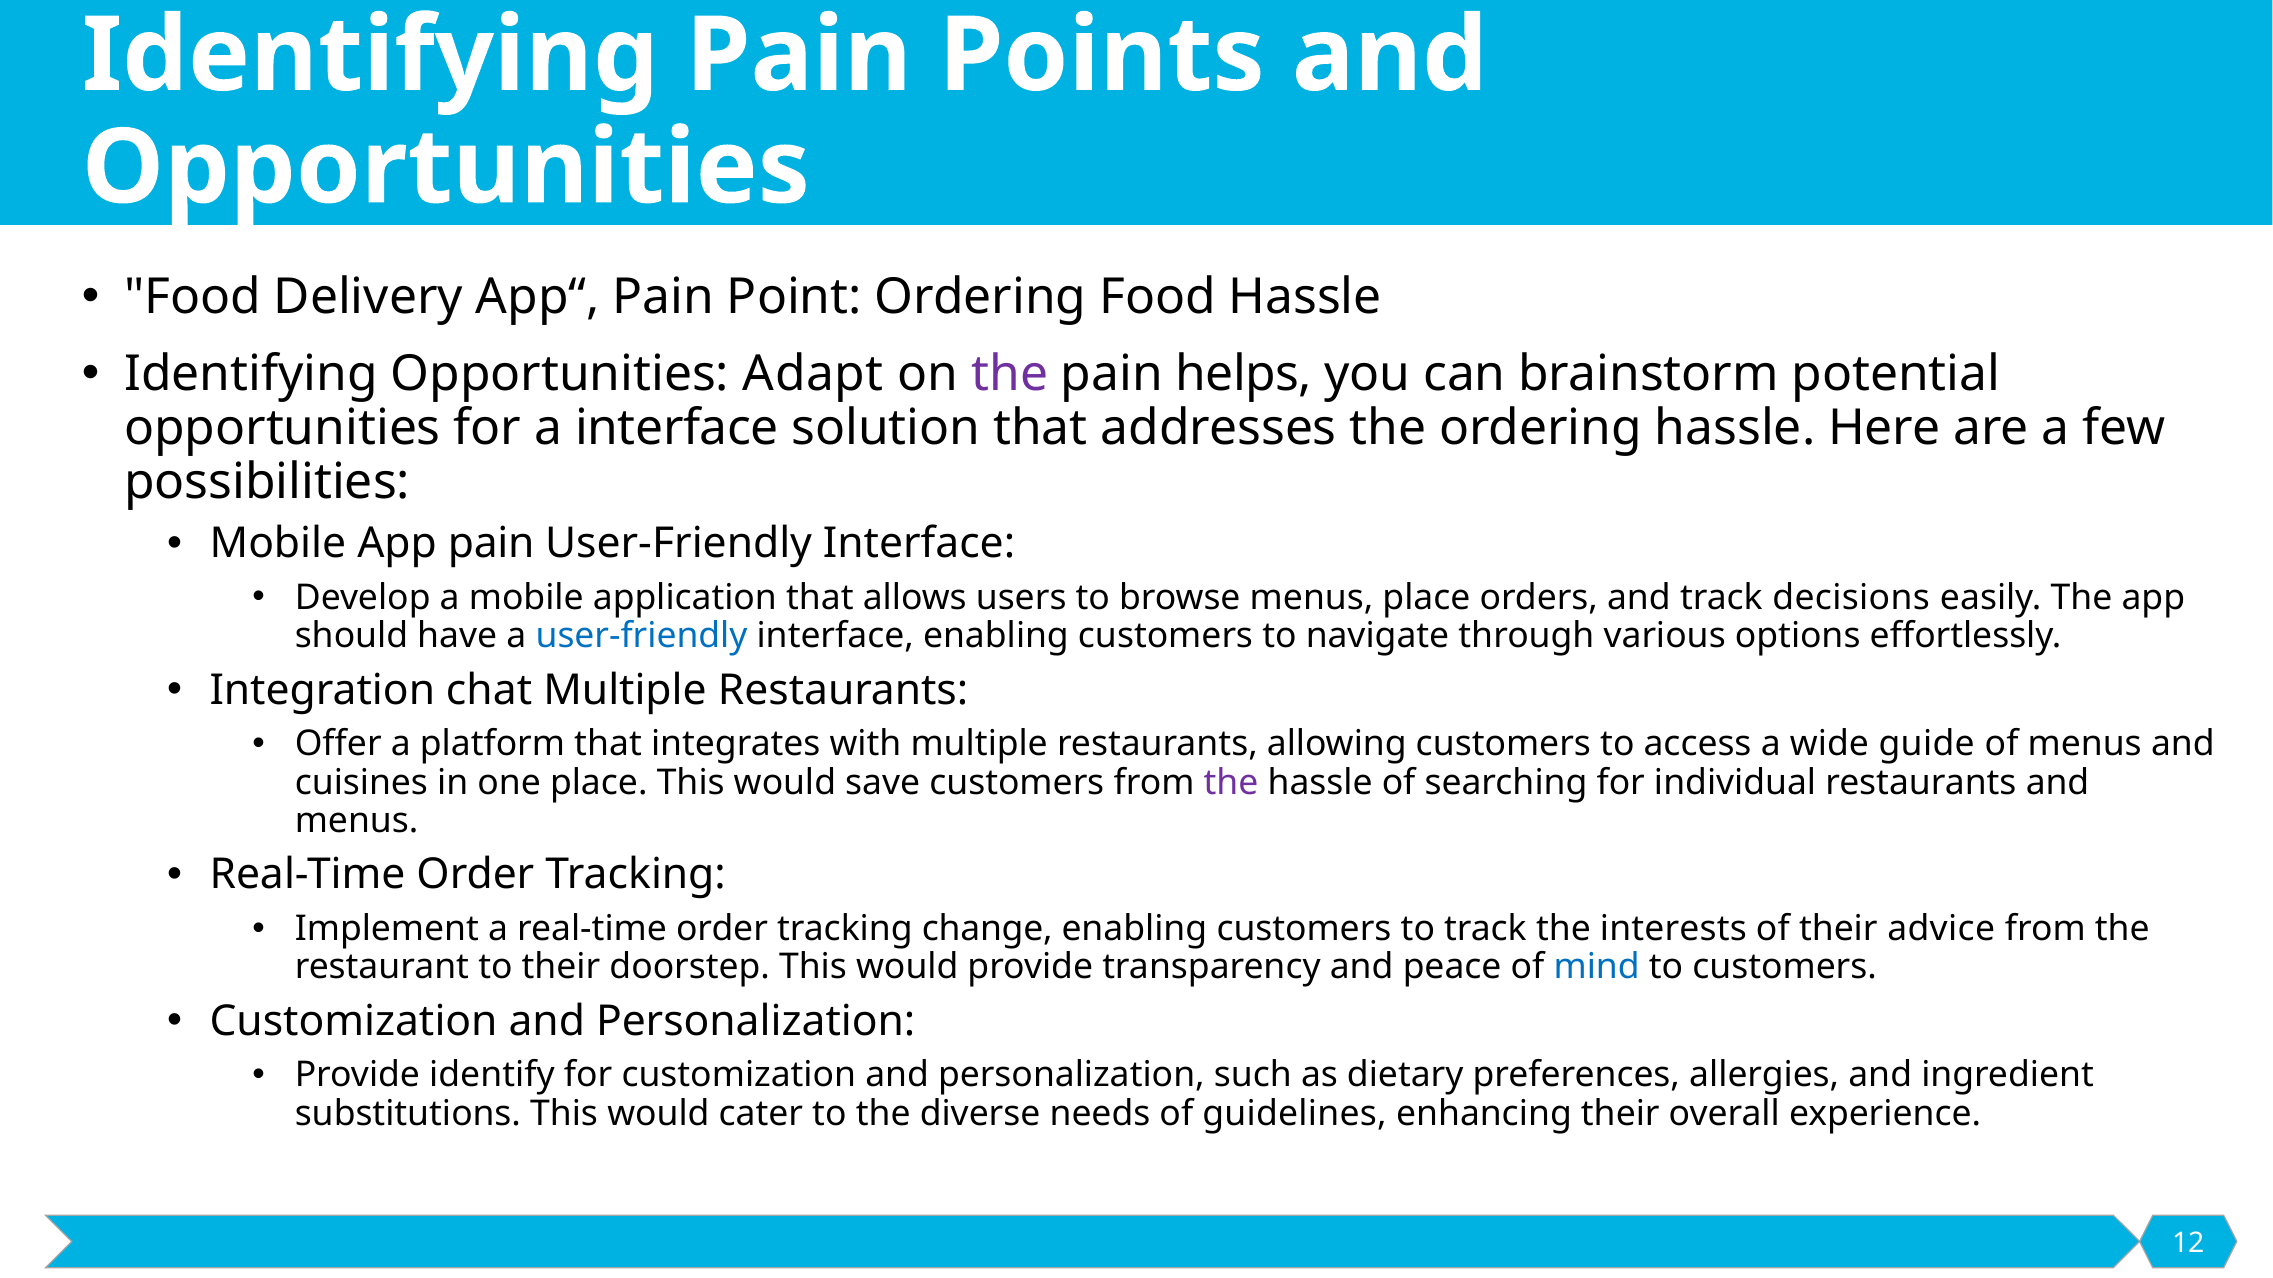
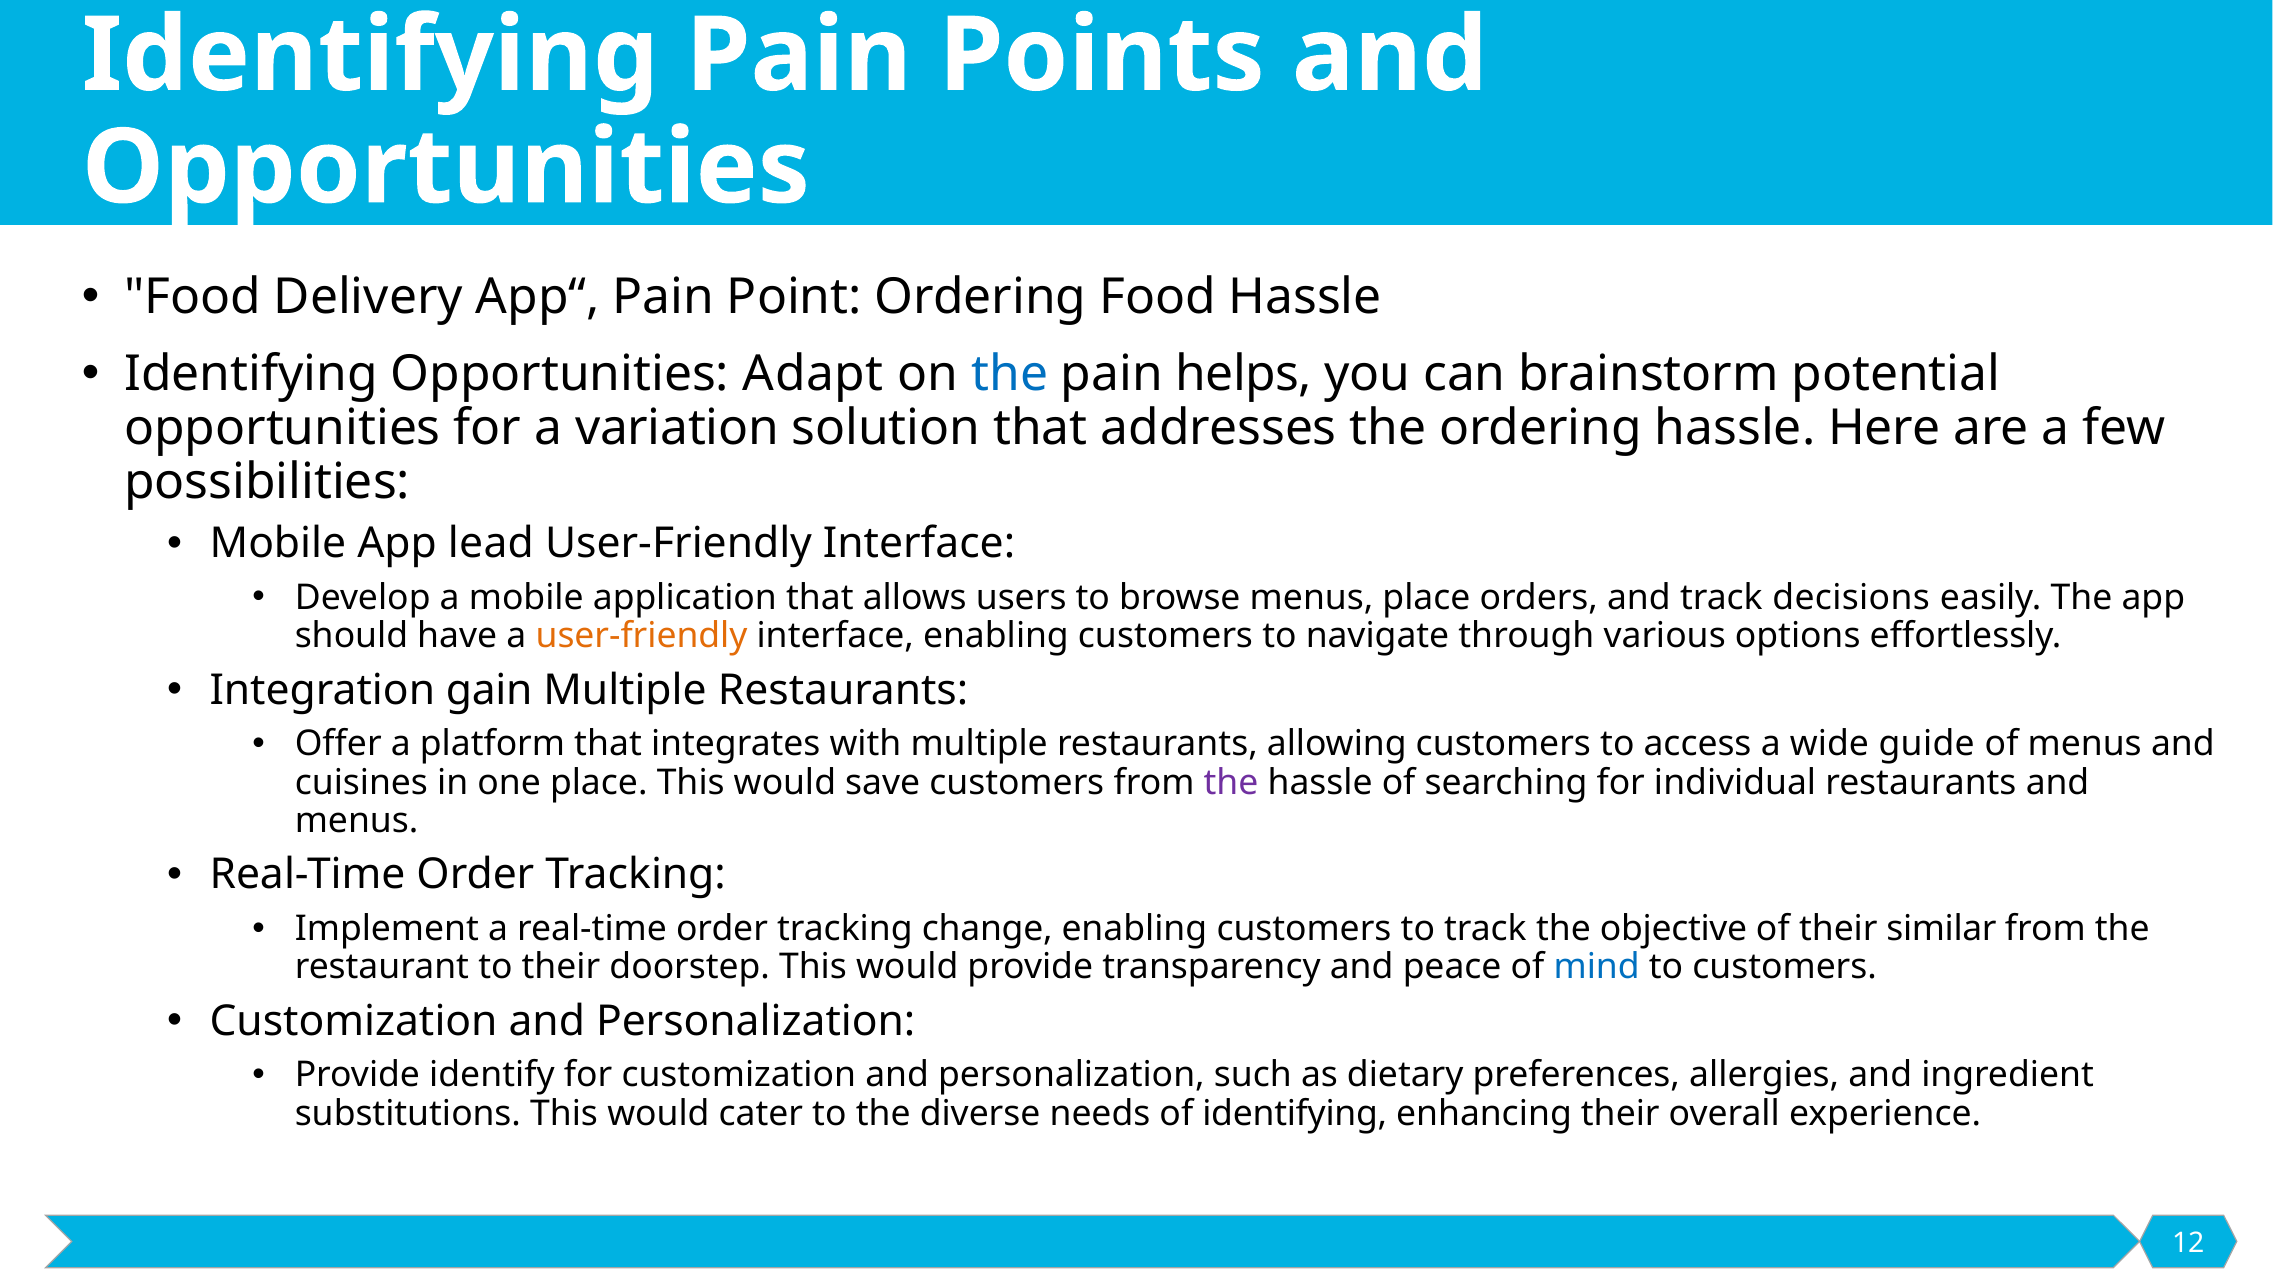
the at (1010, 375) colour: purple -> blue
a interface: interface -> variation
App pain: pain -> lead
user-friendly at (642, 636) colour: blue -> orange
chat: chat -> gain
interests: interests -> objective
advice: advice -> similar
of guidelines: guidelines -> identifying
